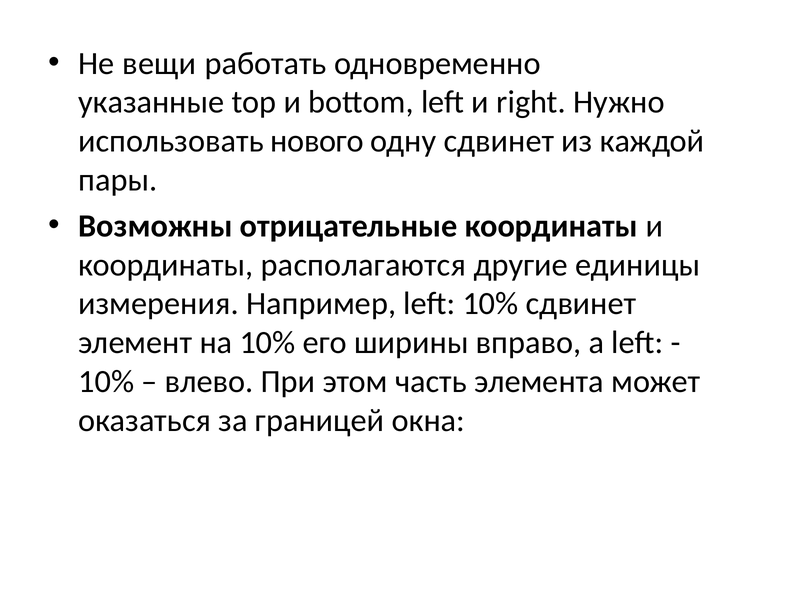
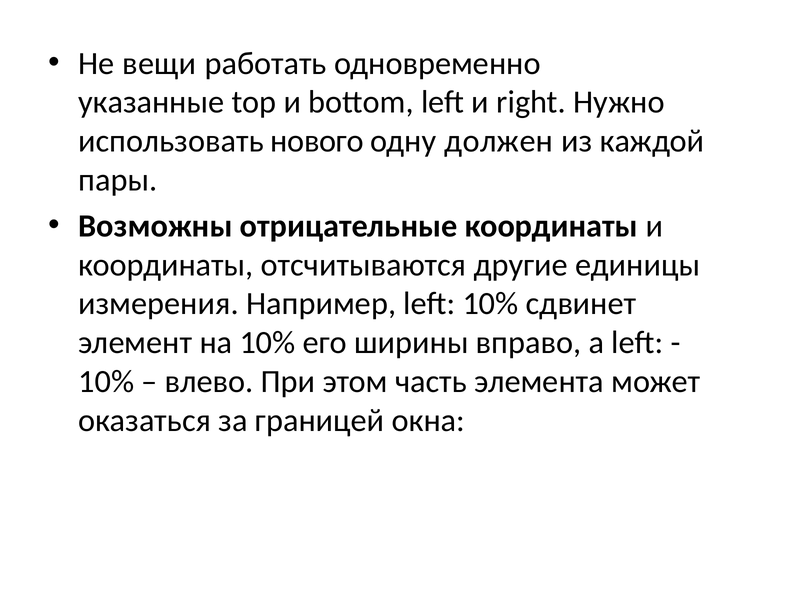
одну сдвинет: сдвинет -> должен
располагаются: располагаются -> отсчитываются
